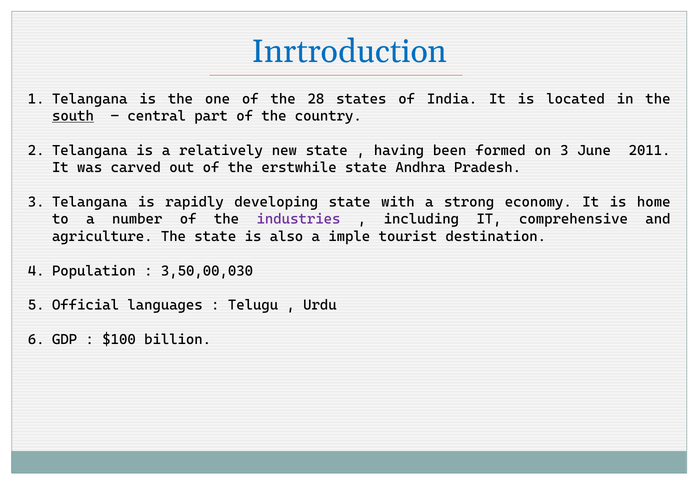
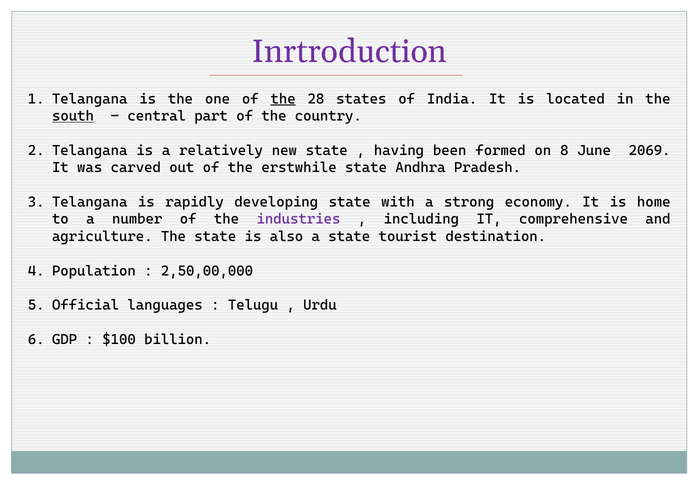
Inrtroduction colour: blue -> purple
the at (283, 99) underline: none -> present
on 3: 3 -> 8
2011: 2011 -> 2069
a imple: imple -> state
3,50,00,030: 3,50,00,030 -> 2,50,00,000
